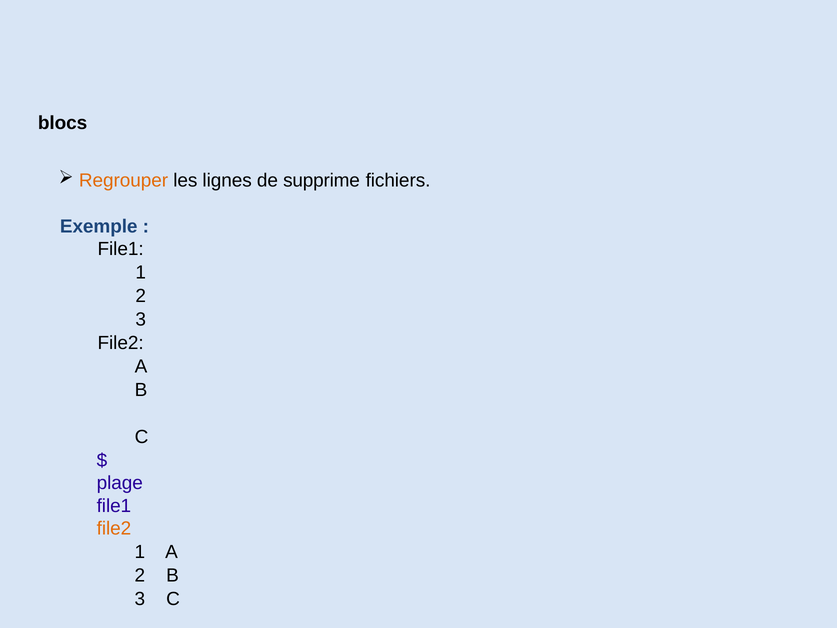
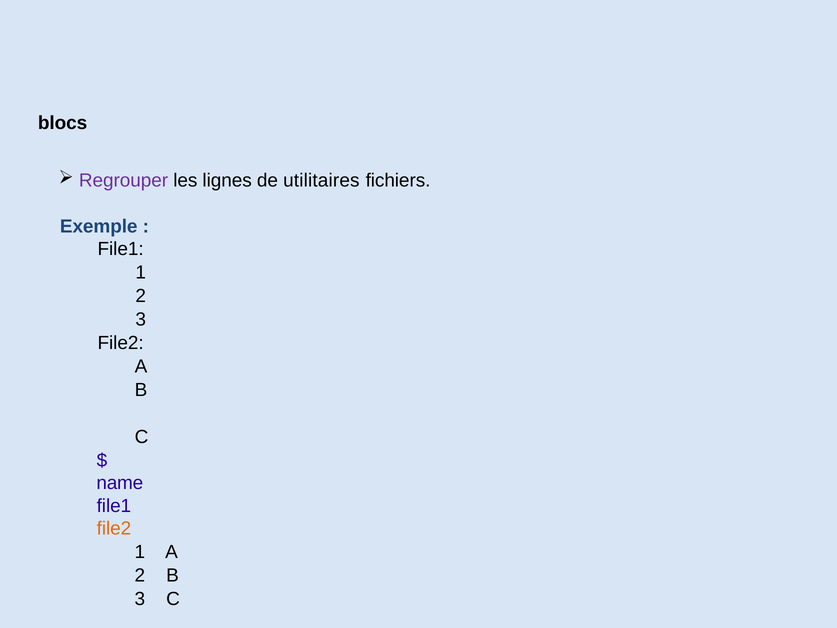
Regrouper colour: orange -> purple
supprime: supprime -> utilitaires
plage: plage -> name
